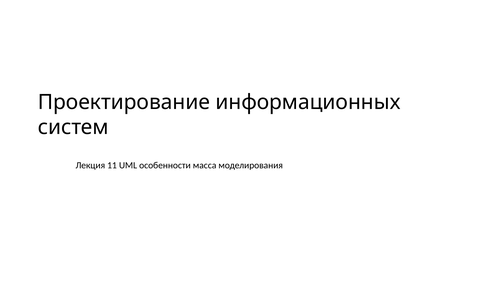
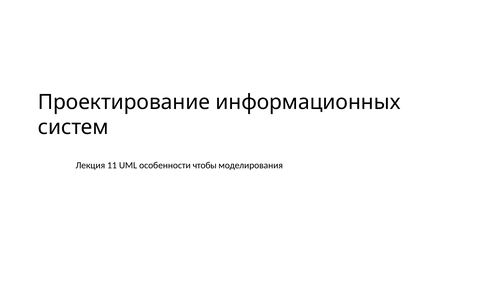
масса: масса -> чтобы
